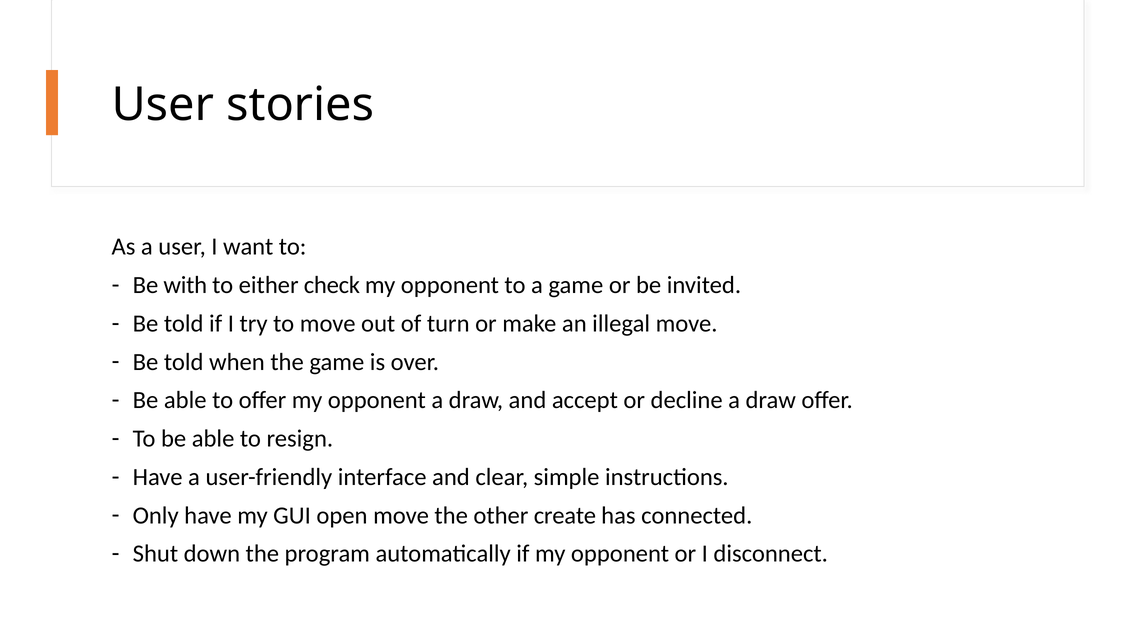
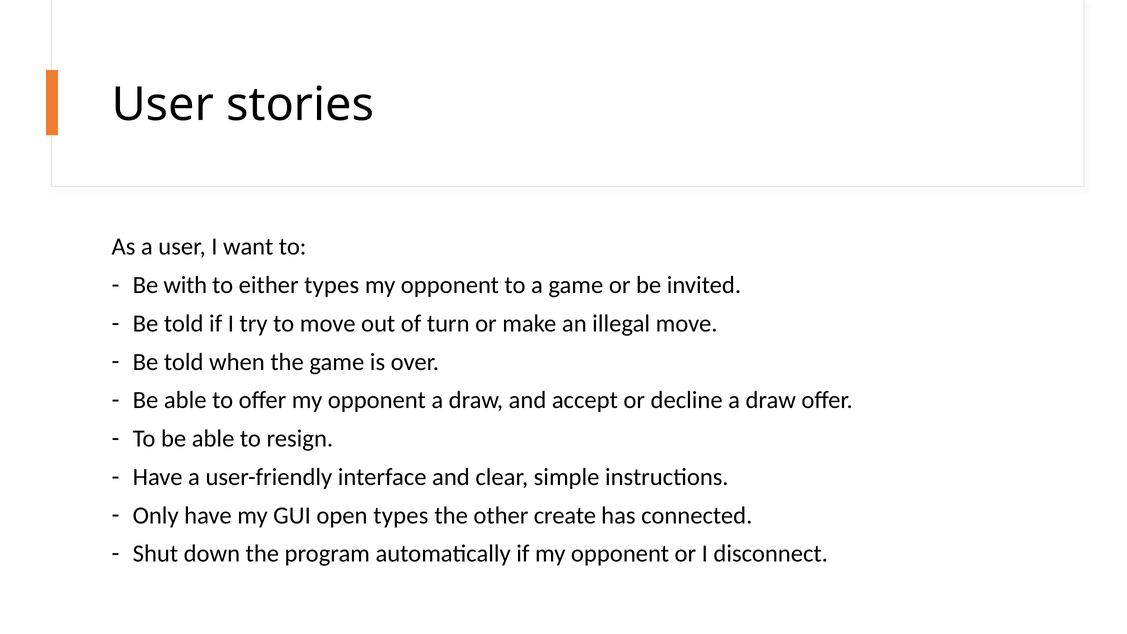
either check: check -> types
open move: move -> types
